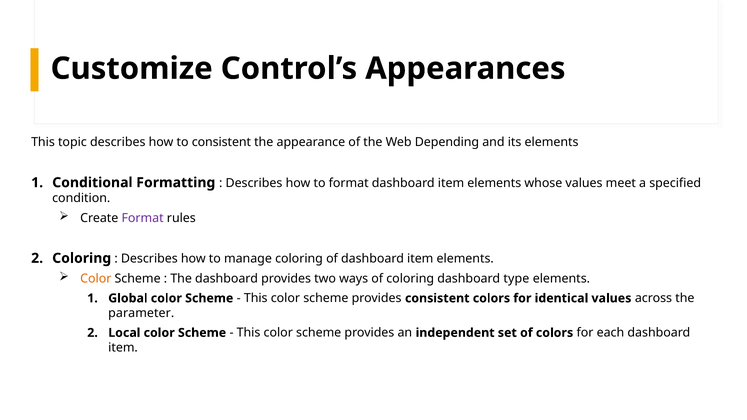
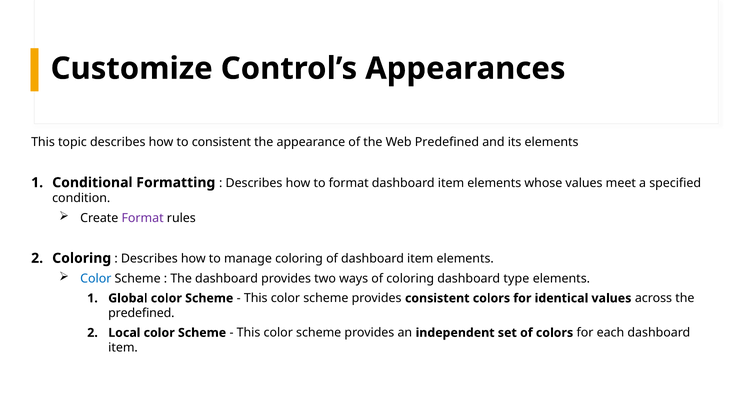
Web Depending: Depending -> Predefined
Color at (96, 279) colour: orange -> blue
parameter at (141, 313): parameter -> predefined
